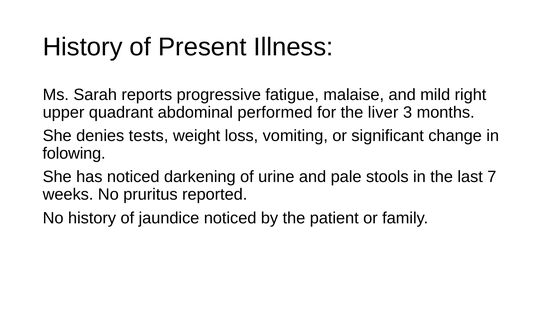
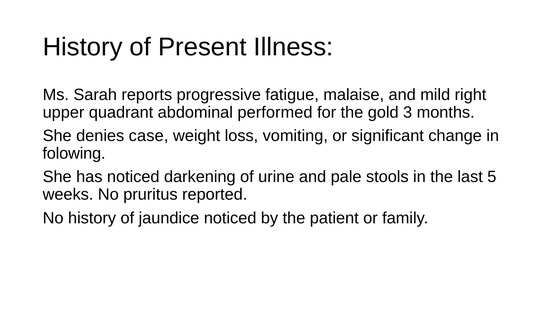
liver: liver -> gold
tests: tests -> case
7: 7 -> 5
